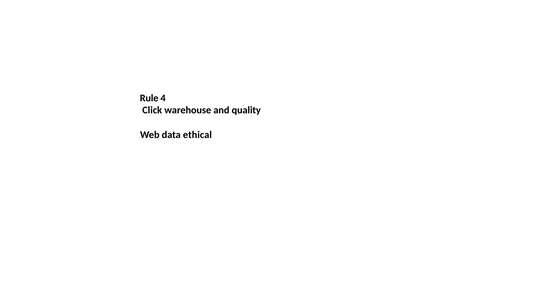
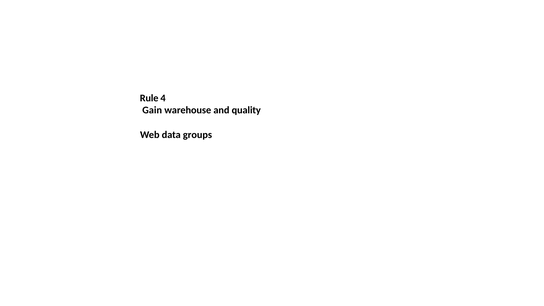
Click: Click -> Gain
ethical: ethical -> groups
